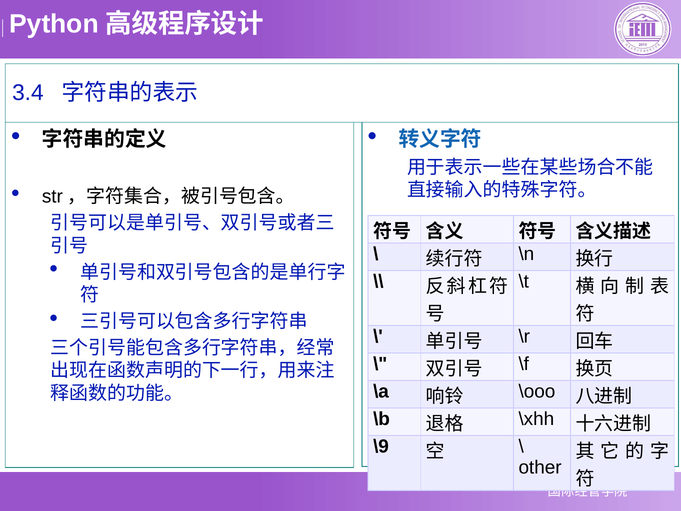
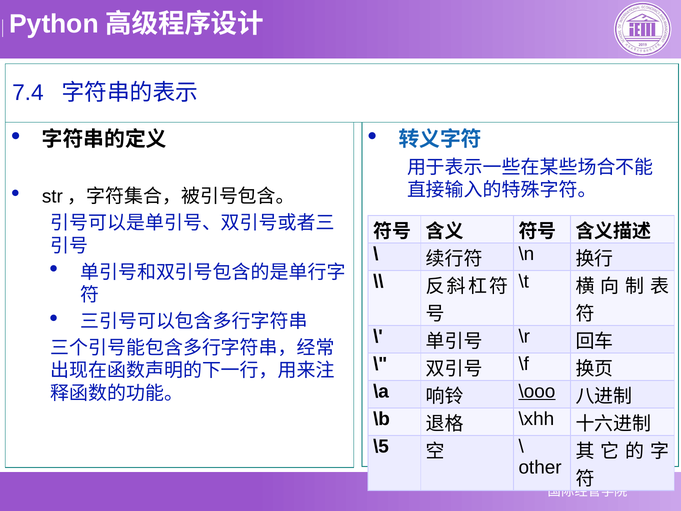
3.4: 3.4 -> 7.4
\ooo underline: none -> present
\9: \9 -> \5
